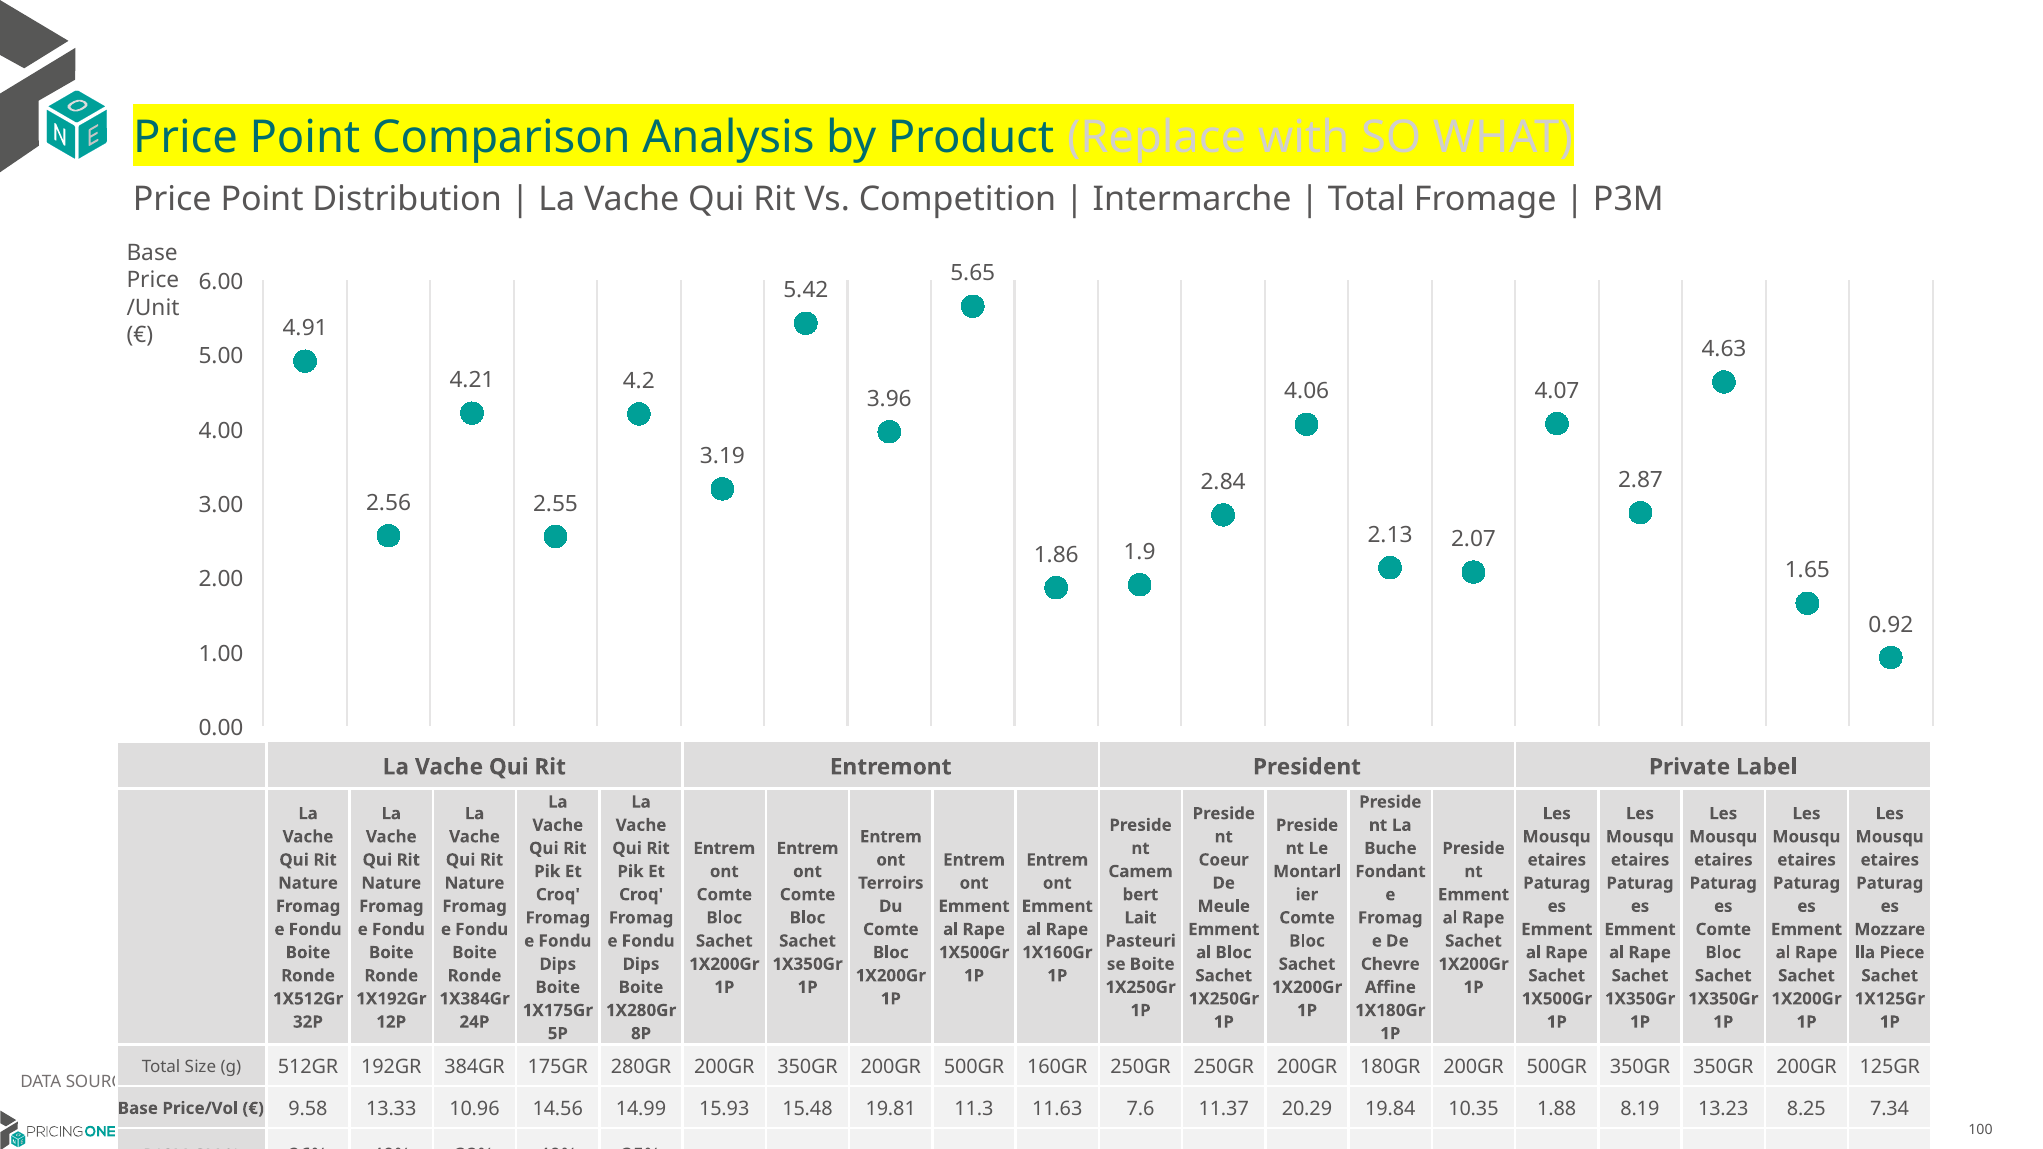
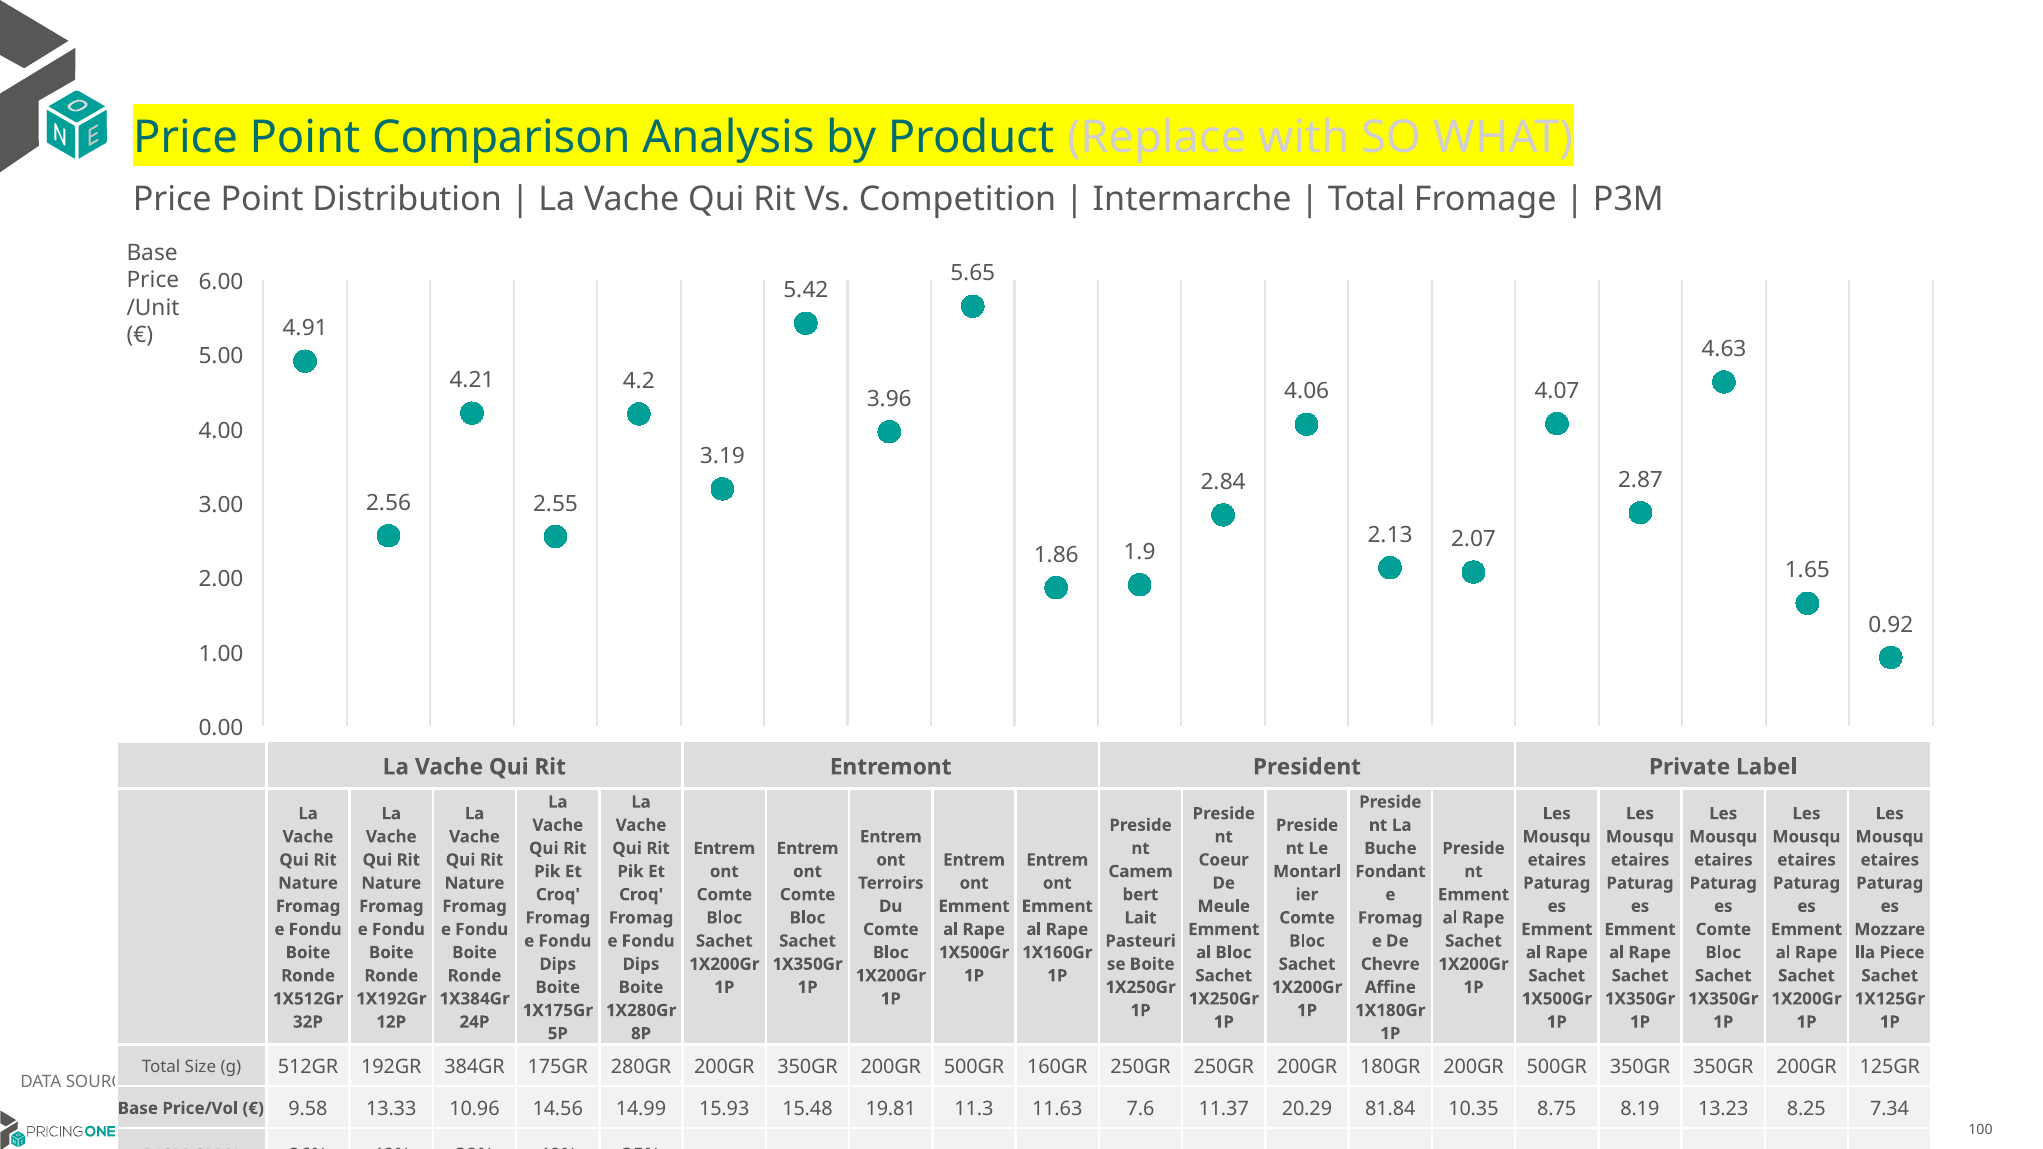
19.84: 19.84 -> 81.84
1.88: 1.88 -> 8.75
